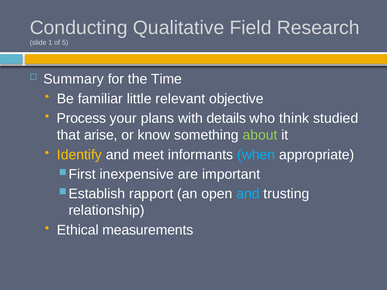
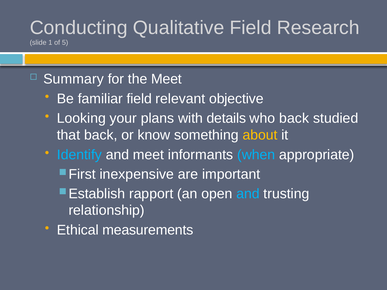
the Time: Time -> Meet
familiar little: little -> field
Process: Process -> Looking
who think: think -> back
that arise: arise -> back
about colour: light green -> yellow
Identify colour: yellow -> light blue
